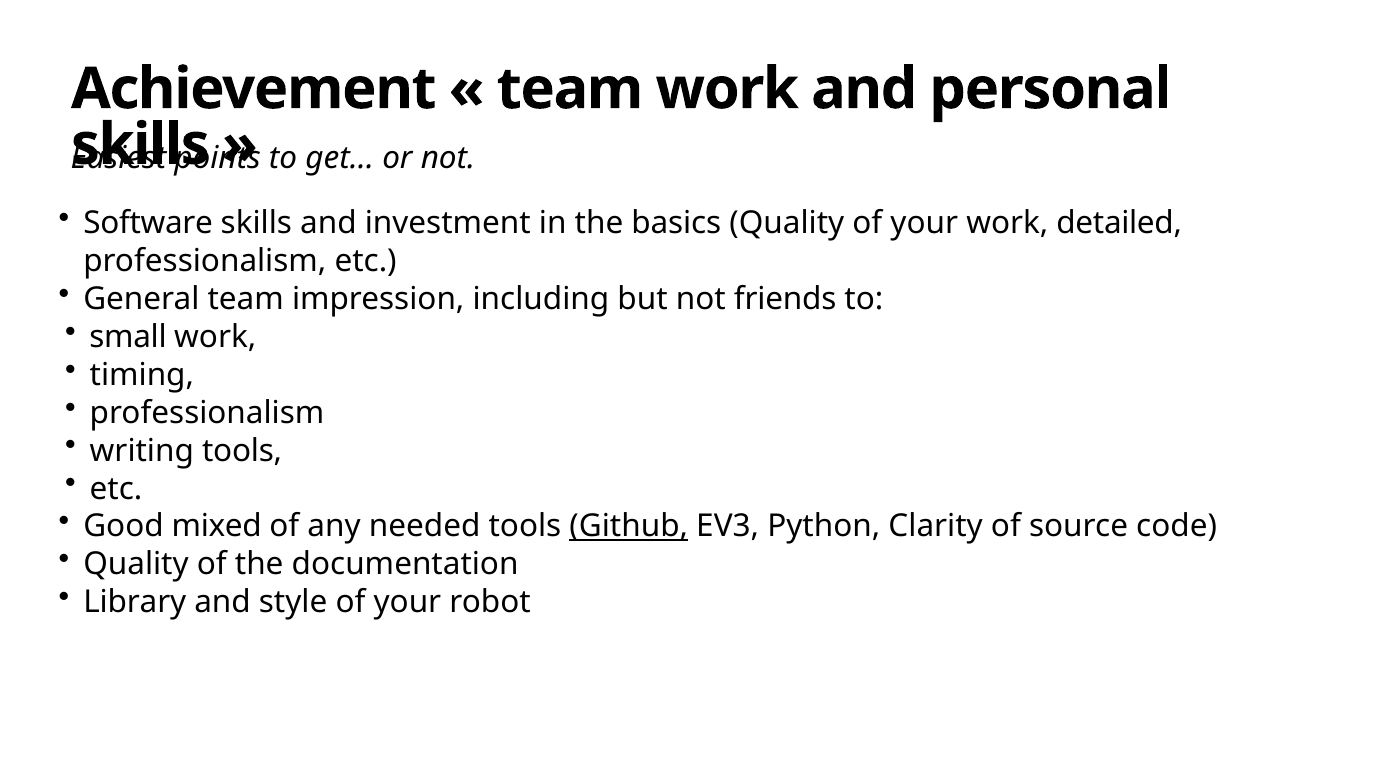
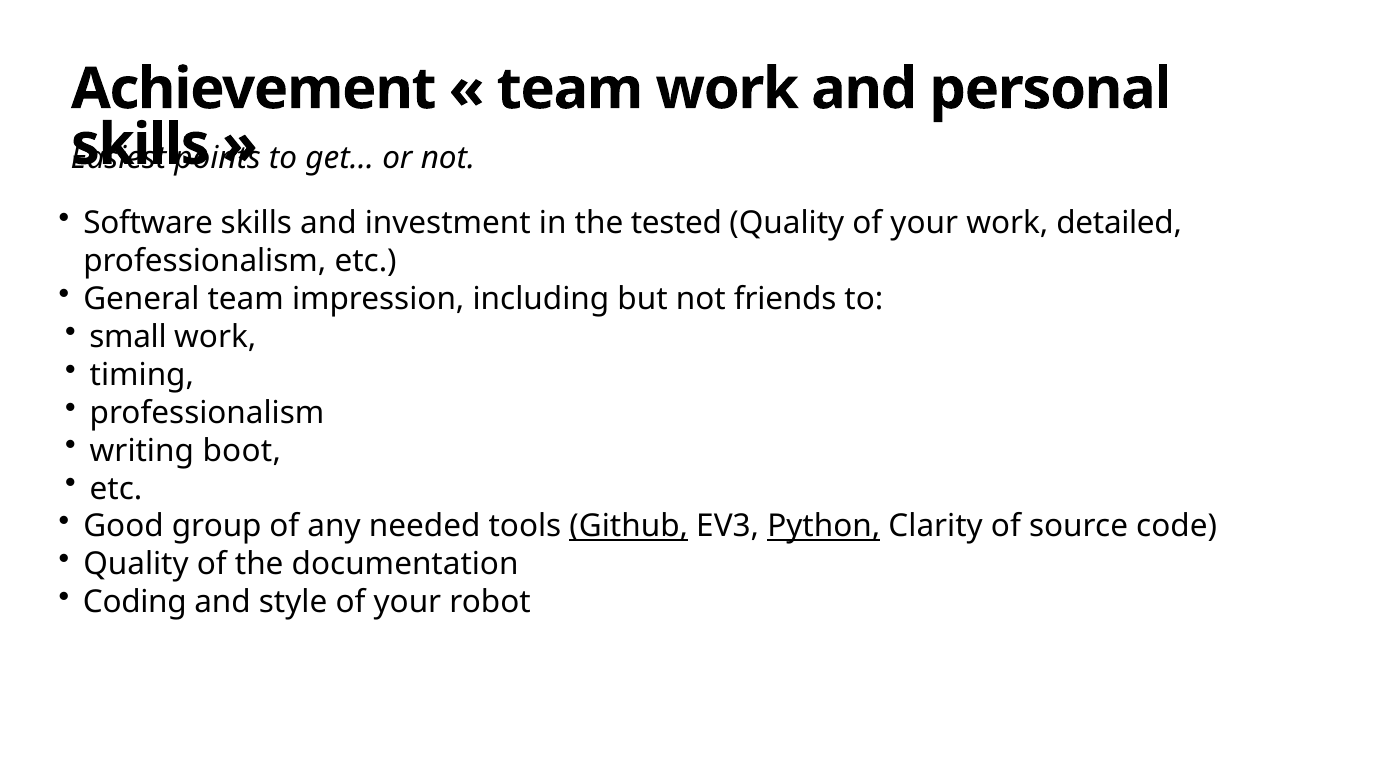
basics: basics -> tested
writing tools: tools -> boot
mixed: mixed -> group
Python underline: none -> present
Library: Library -> Coding
